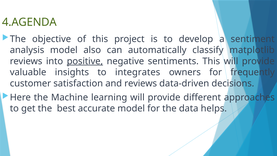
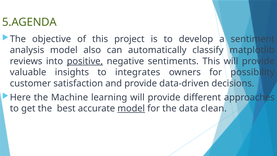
4.AGENDA: 4.AGENDA -> 5.AGENDA
frequently: frequently -> possibility
and reviews: reviews -> provide
model at (131, 108) underline: none -> present
helps: helps -> clean
